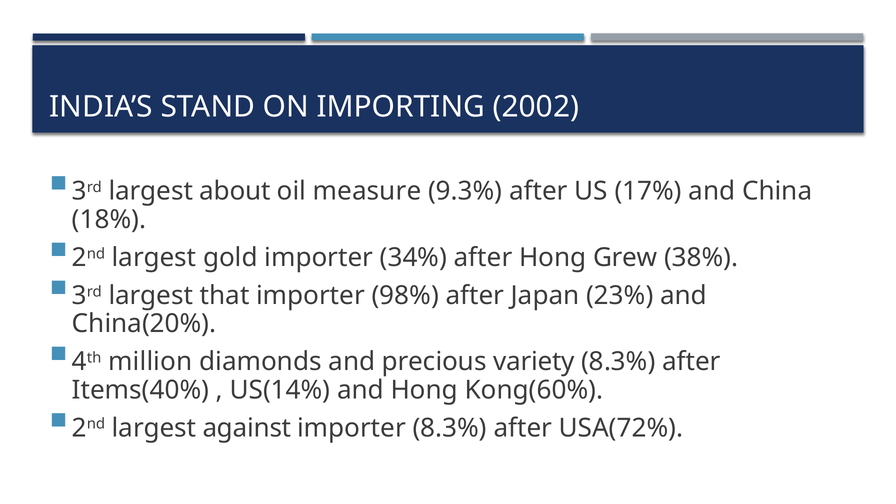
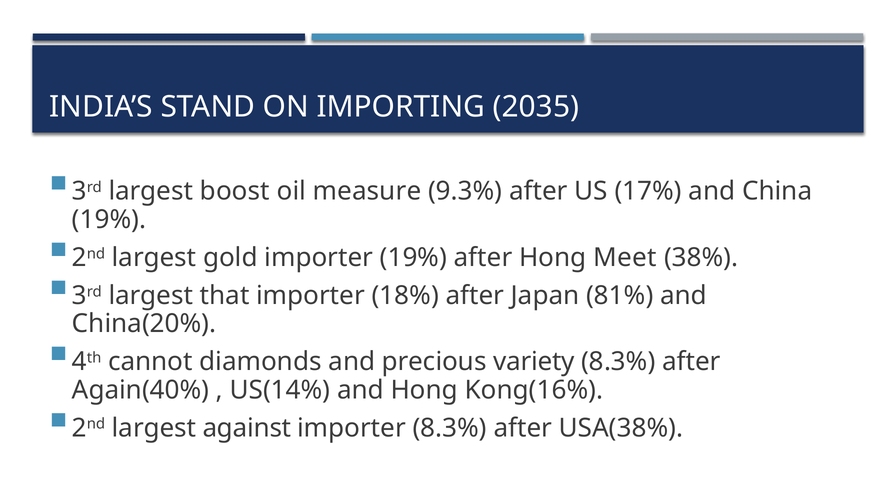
2002: 2002 -> 2035
about: about -> boost
18% at (109, 220): 18% -> 19%
importer 34%: 34% -> 19%
Grew: Grew -> Meet
98%: 98% -> 18%
23%: 23% -> 81%
million: million -> cannot
Items(40%: Items(40% -> Again(40%
Kong(60%: Kong(60% -> Kong(16%
USA(72%: USA(72% -> USA(38%
